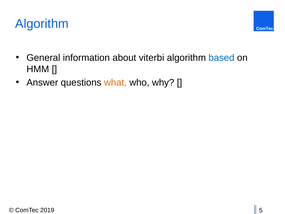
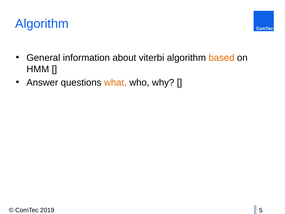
based colour: blue -> orange
